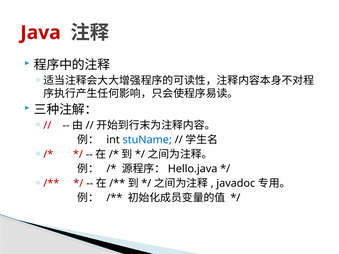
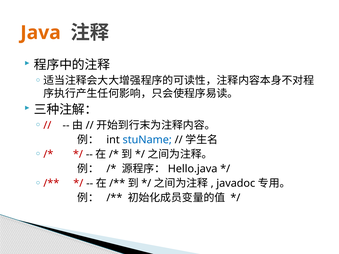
Java colour: red -> orange
